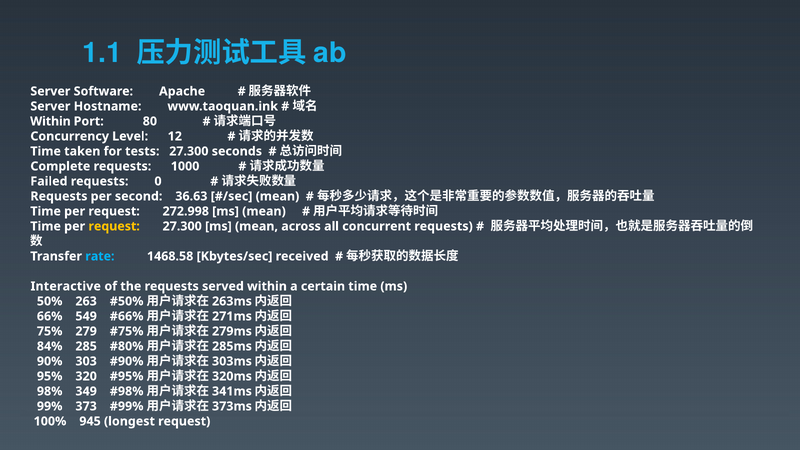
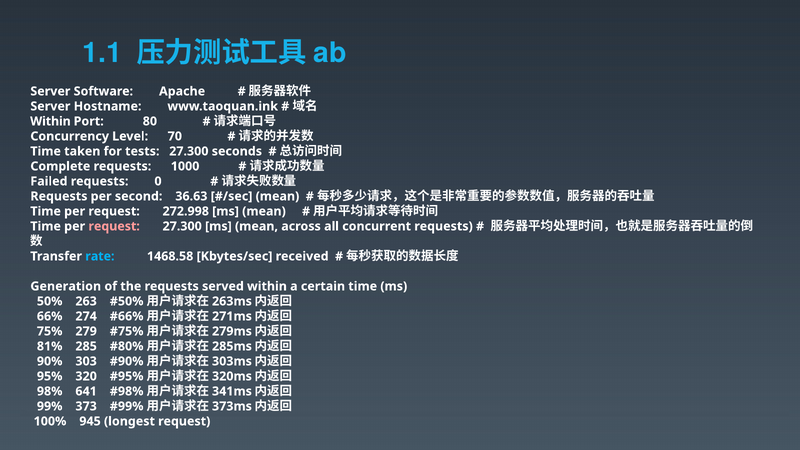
12: 12 -> 70
request at (114, 226) colour: yellow -> pink
Interactive: Interactive -> Generation
549: 549 -> 274
84%: 84% -> 81%
349: 349 -> 641
